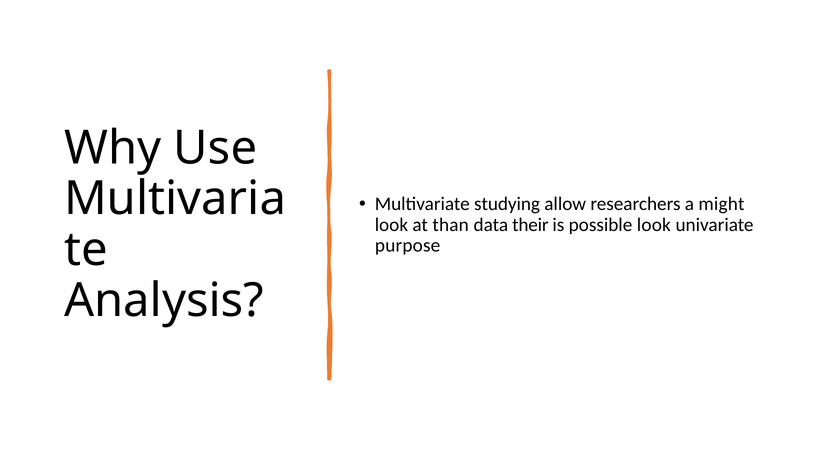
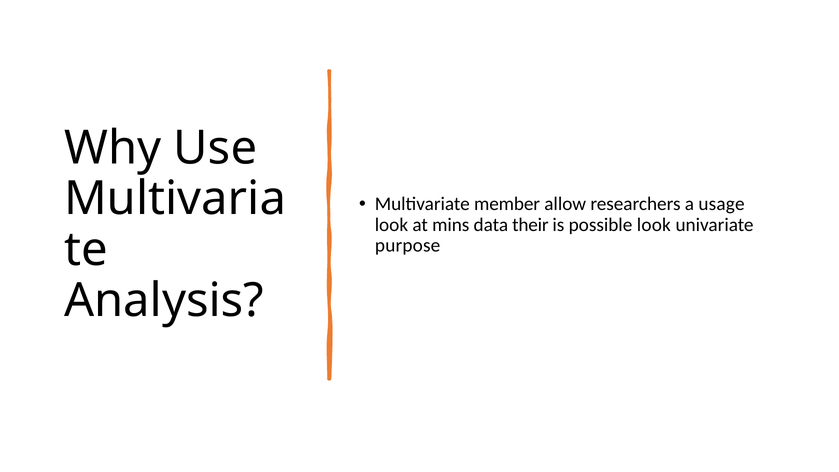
studying: studying -> member
might: might -> usage
than: than -> mins
